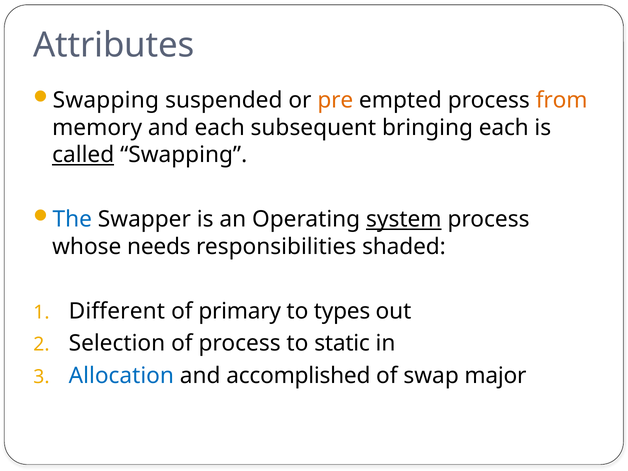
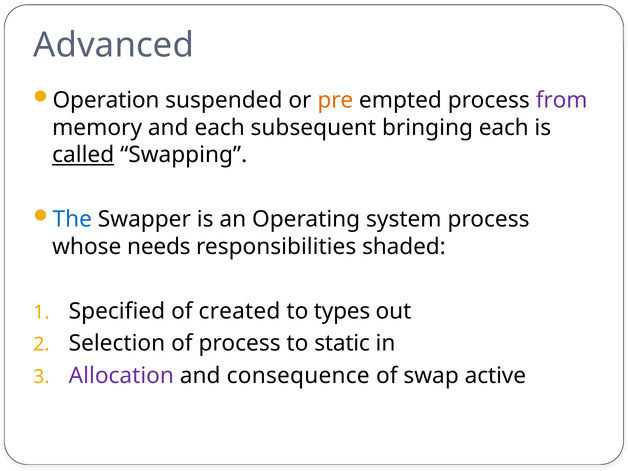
Attributes: Attributes -> Advanced
Swapping at (106, 100): Swapping -> Operation
from colour: orange -> purple
system underline: present -> none
Different: Different -> Specified
primary: primary -> created
Allocation colour: blue -> purple
accomplished: accomplished -> consequence
major: major -> active
